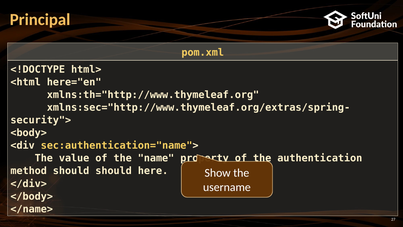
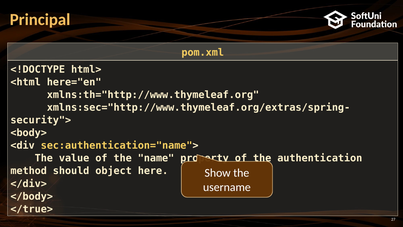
should should: should -> object
</name>: </name> -> </true>
